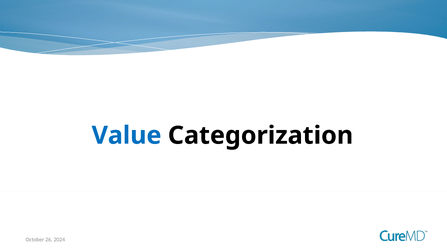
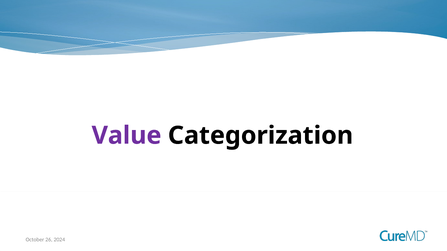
Value colour: blue -> purple
